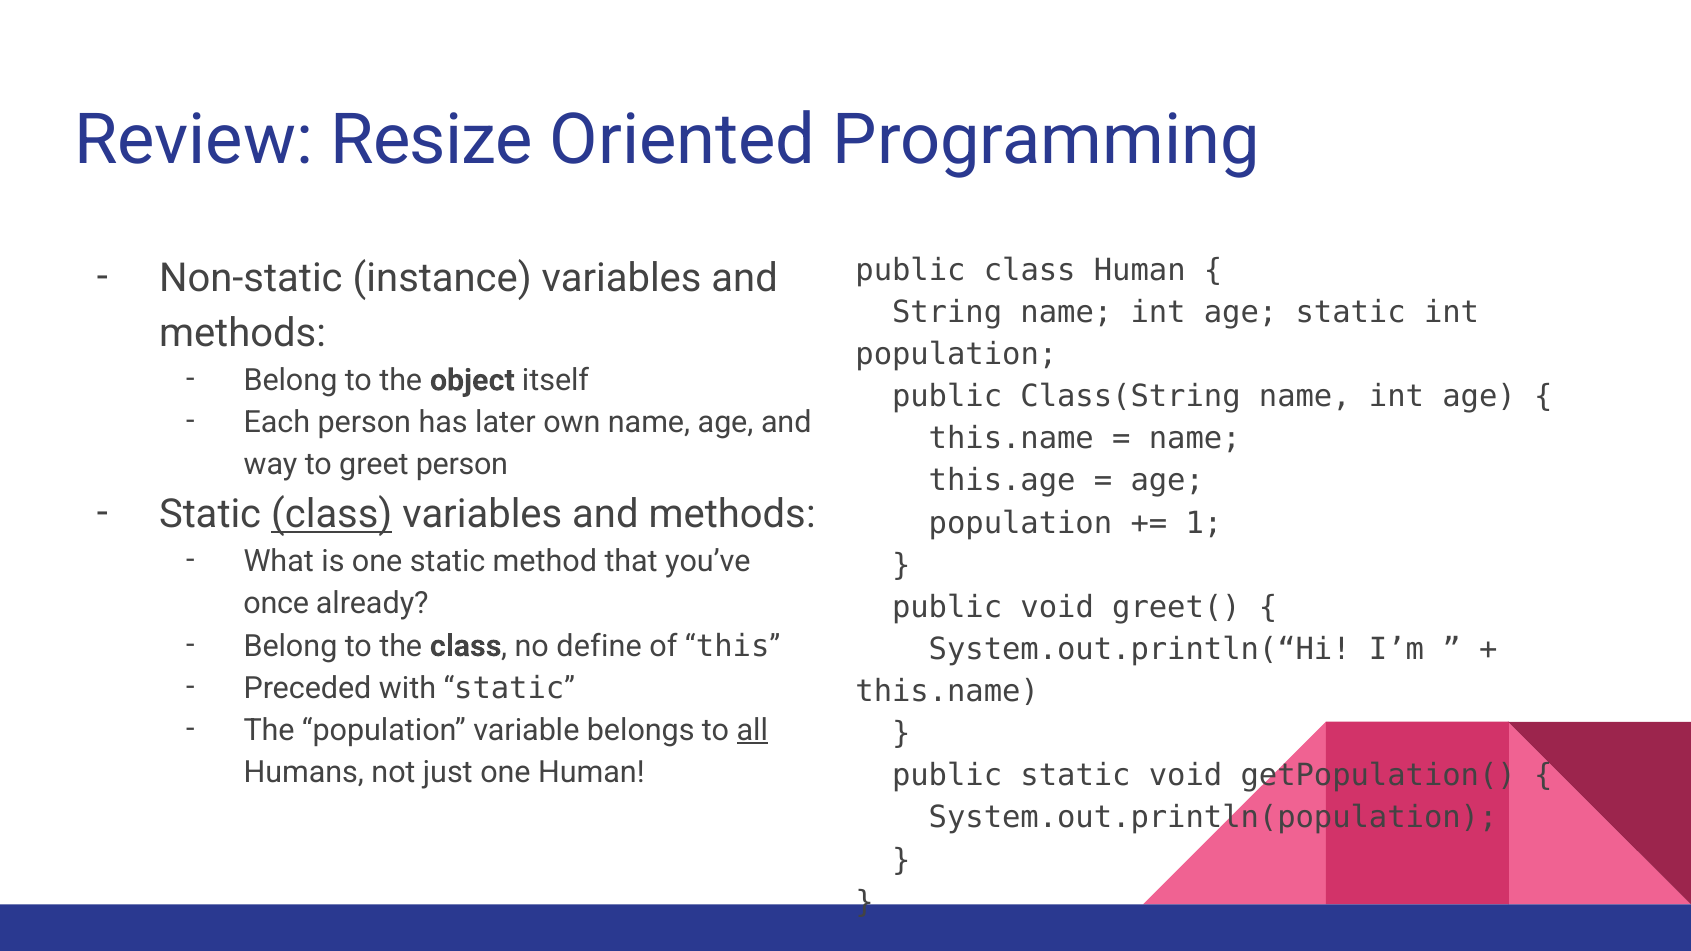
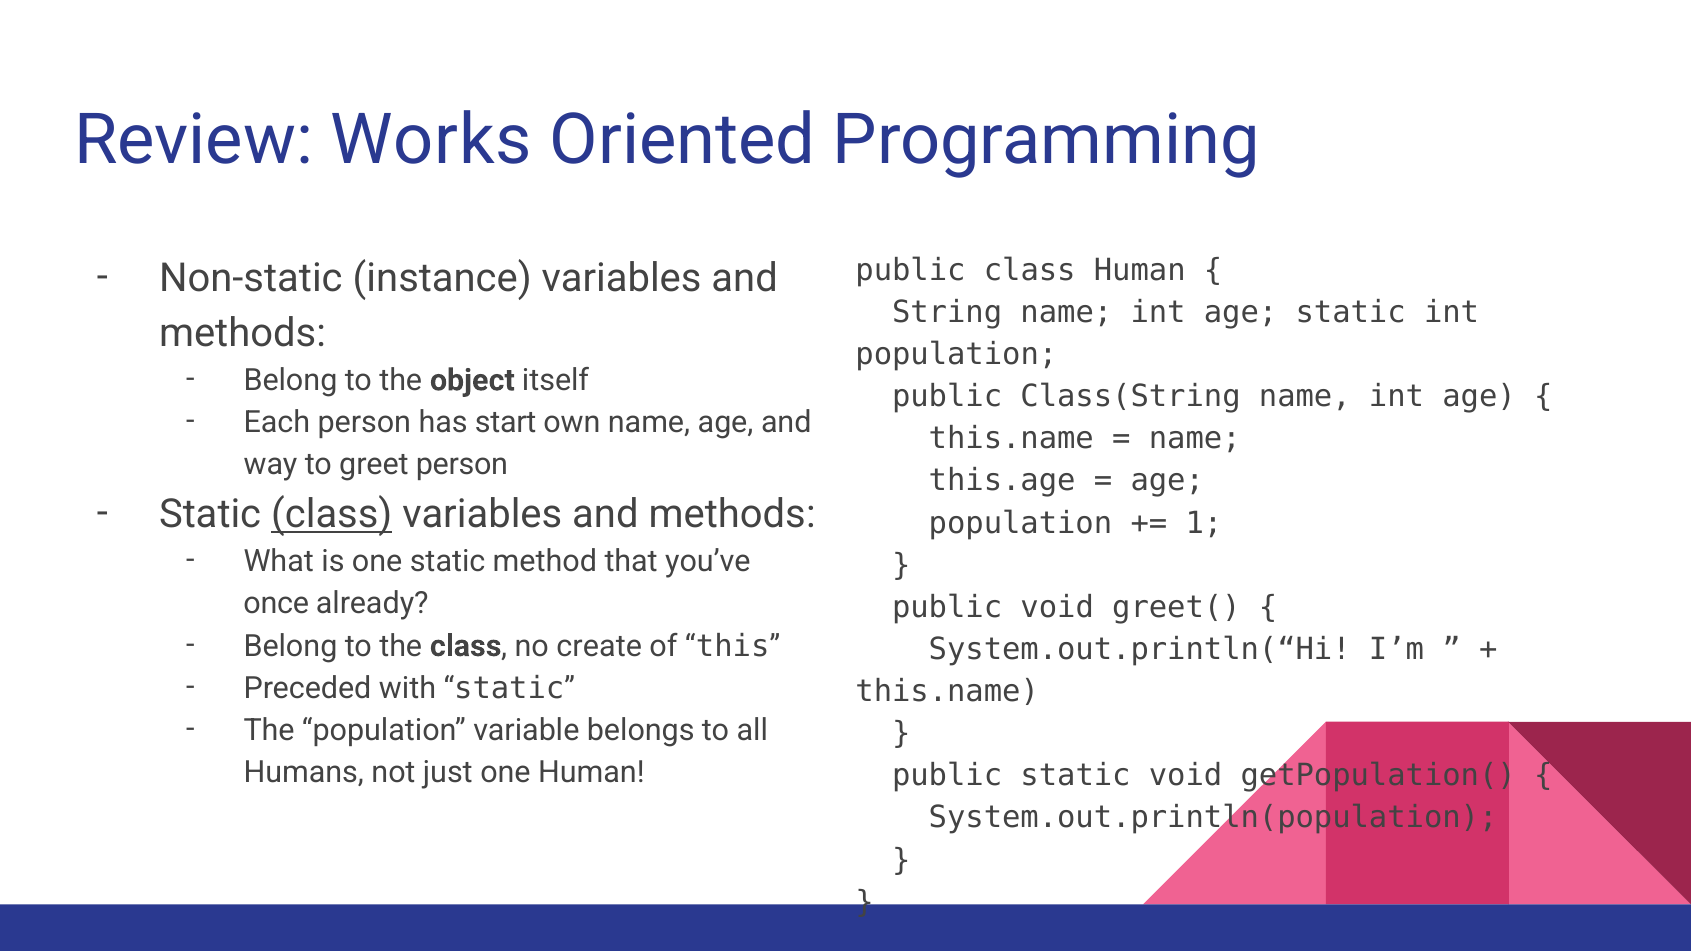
Resize: Resize -> Works
later: later -> start
define: define -> create
all underline: present -> none
